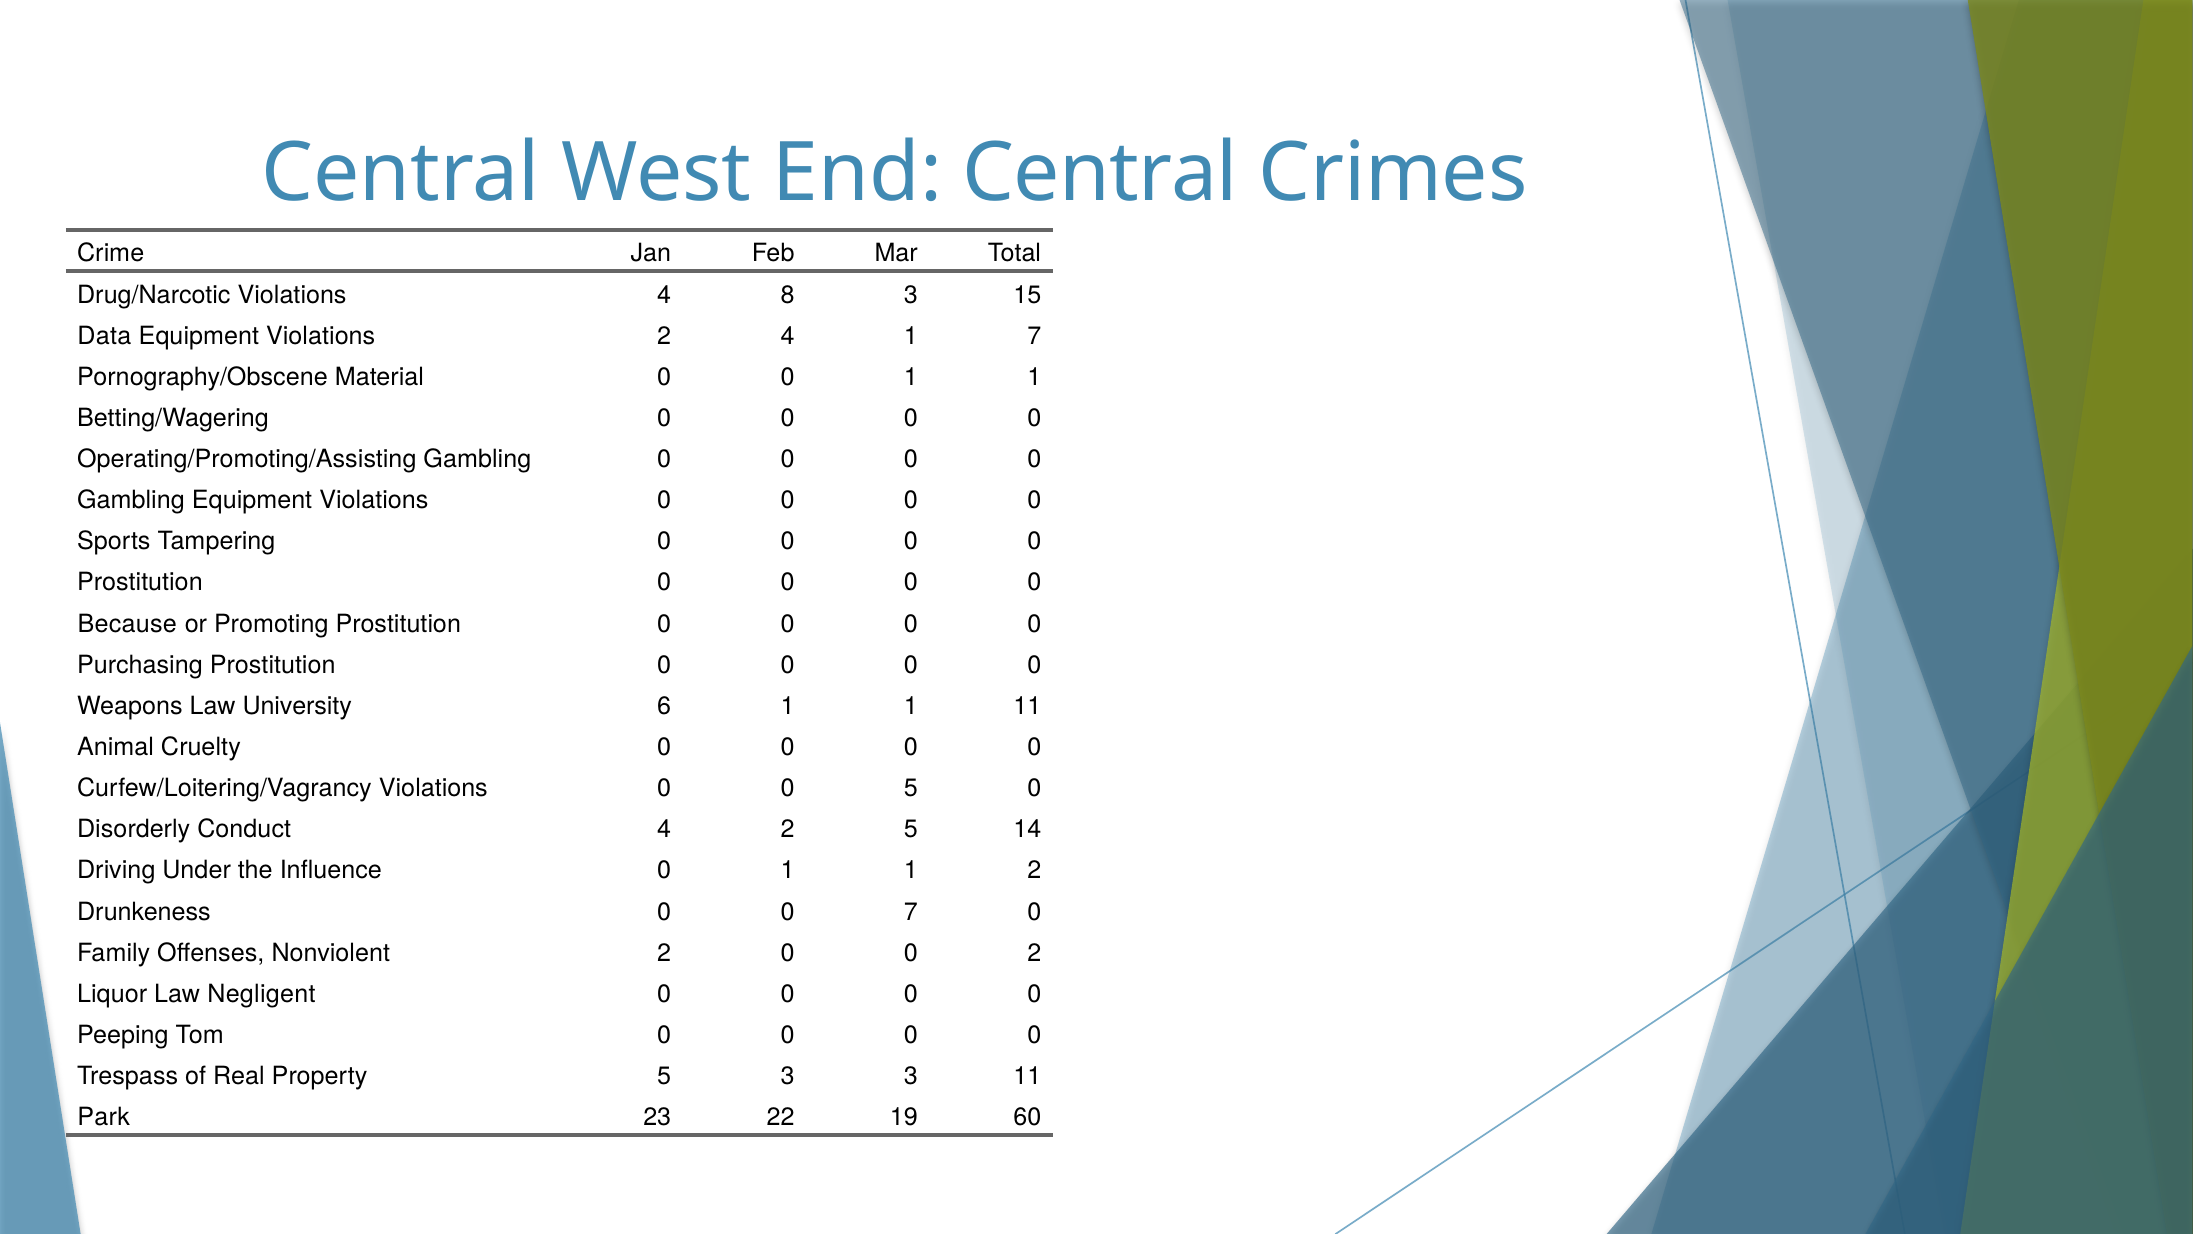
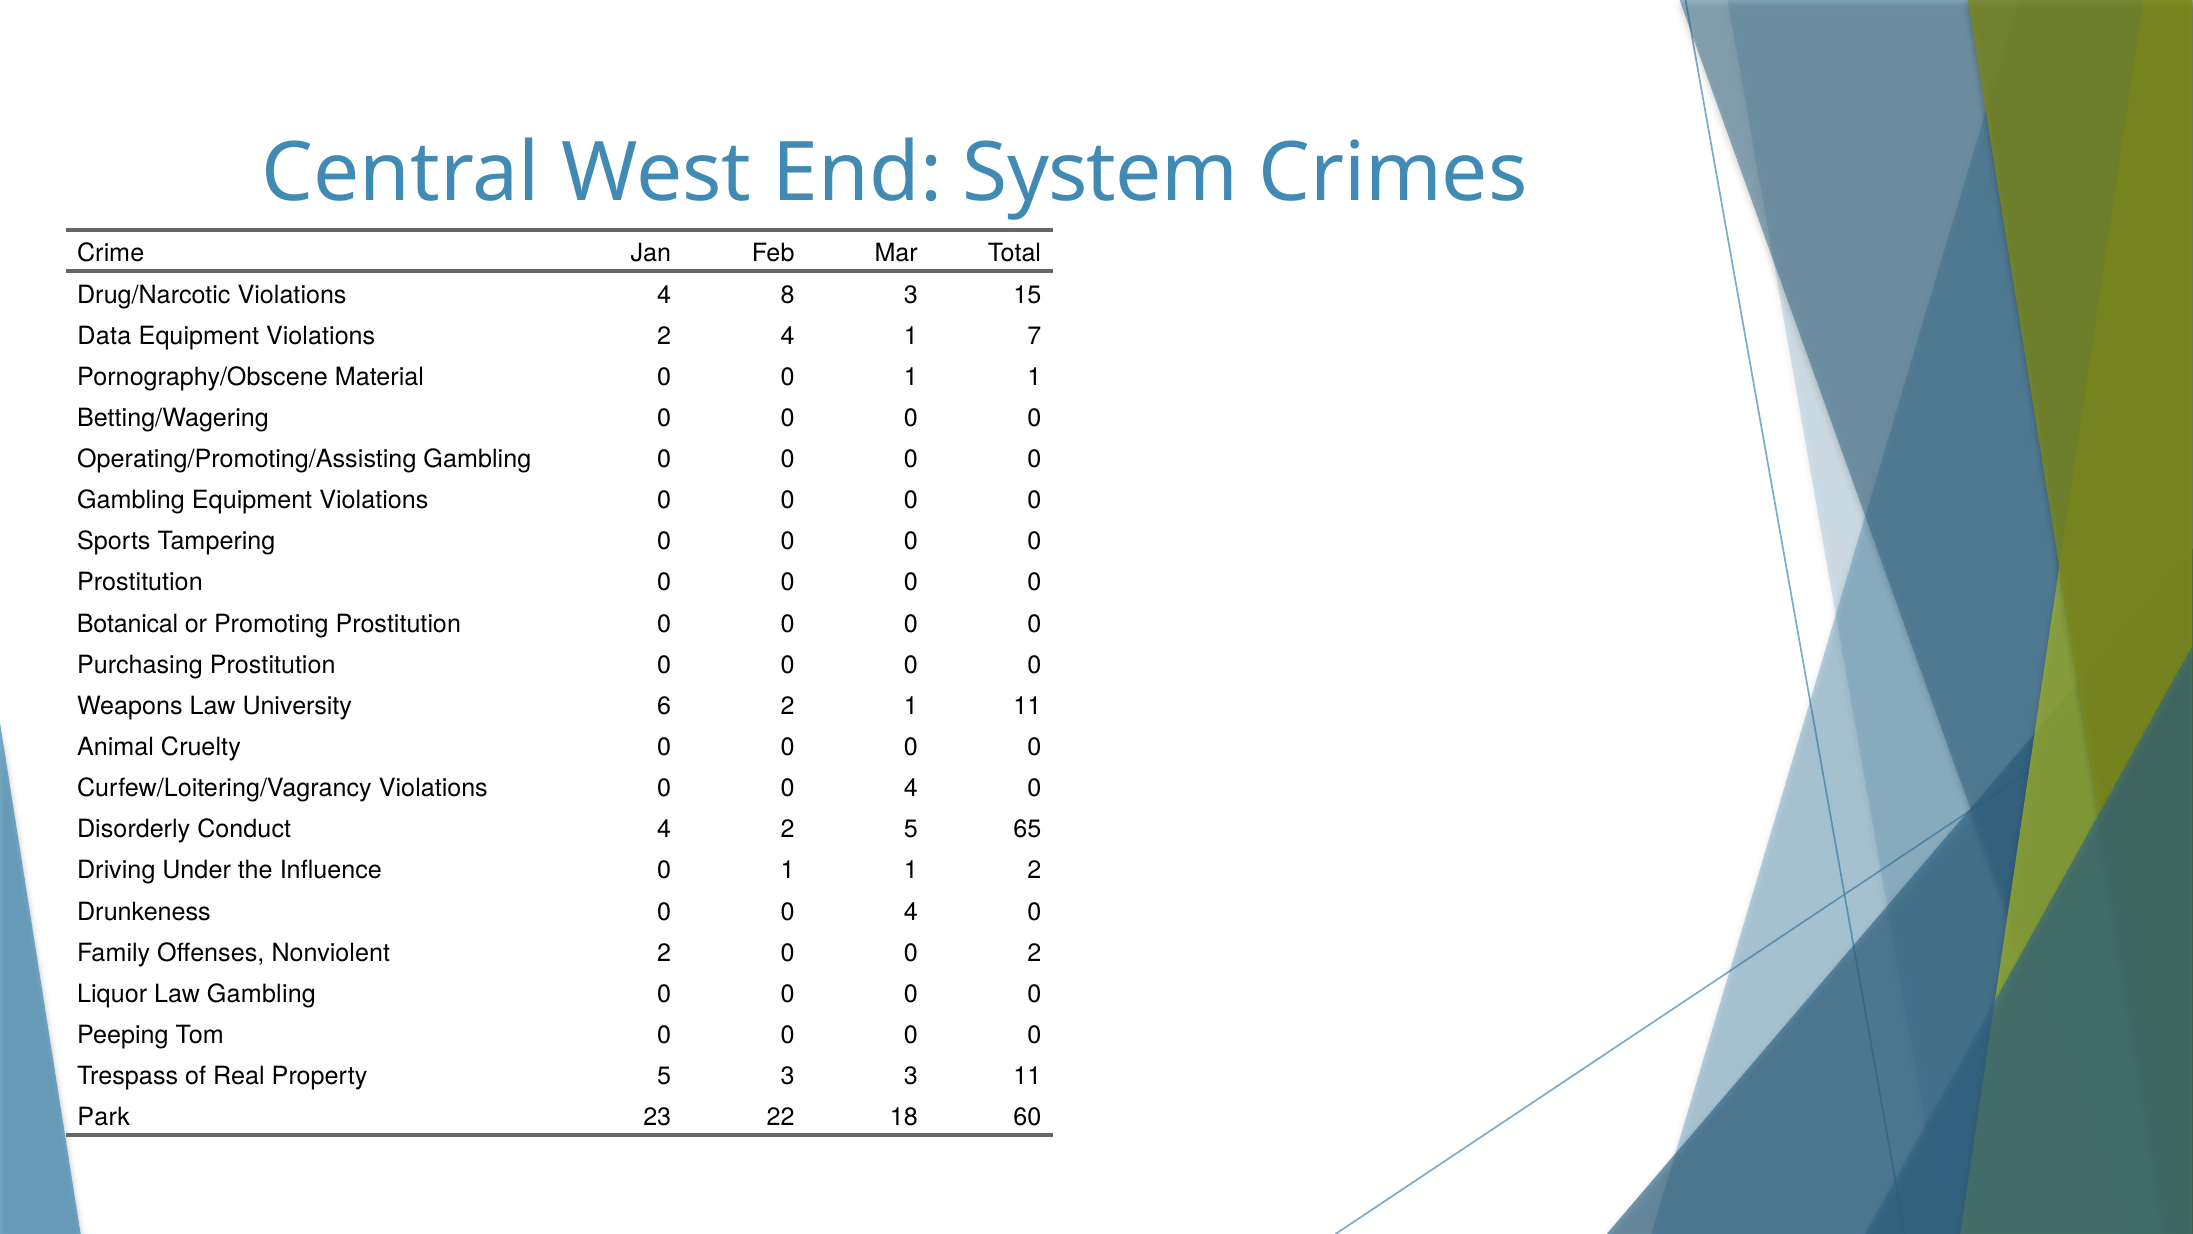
End Central: Central -> System
Because: Because -> Botanical
6 1: 1 -> 2
Violations 0 0 5: 5 -> 4
14: 14 -> 65
Drunkeness 0 0 7: 7 -> 4
Law Negligent: Negligent -> Gambling
19: 19 -> 18
